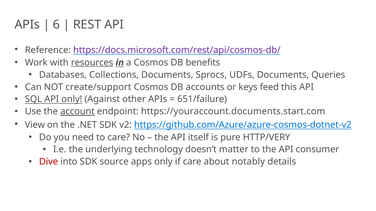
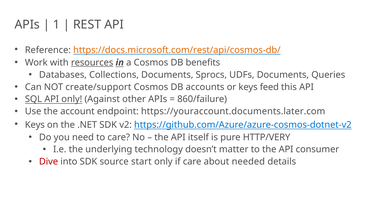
6: 6 -> 1
https://docs.microsoft.com/rest/api/cosmos-db/ colour: purple -> orange
651/failure: 651/failure -> 860/failure
account underline: present -> none
https://youraccount.documents.start.com: https://youraccount.documents.start.com -> https://youraccount.documents.later.com
View at (35, 125): View -> Keys
apps: apps -> start
notably: notably -> needed
